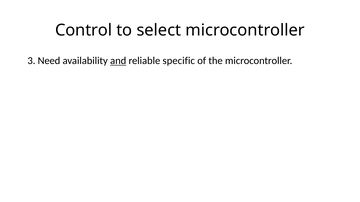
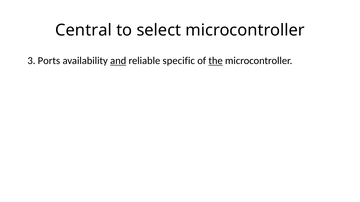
Control: Control -> Central
Need: Need -> Ports
the underline: none -> present
